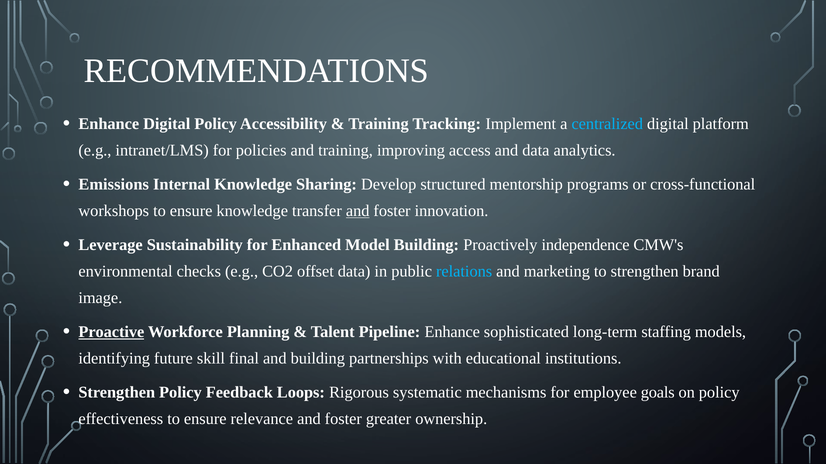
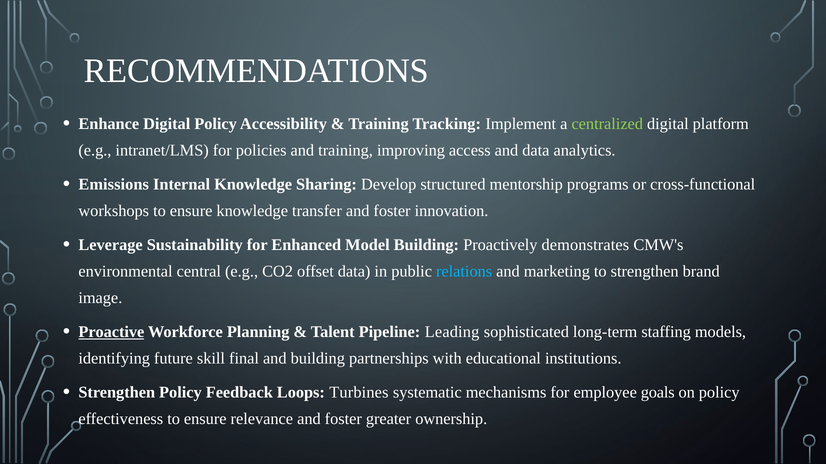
centralized colour: light blue -> light green
and at (358, 211) underline: present -> none
independence: independence -> demonstrates
checks: checks -> central
Pipeline Enhance: Enhance -> Leading
Rigorous: Rigorous -> Turbines
